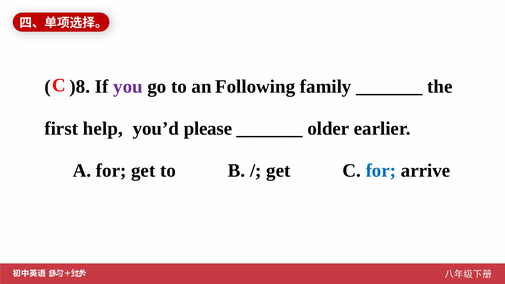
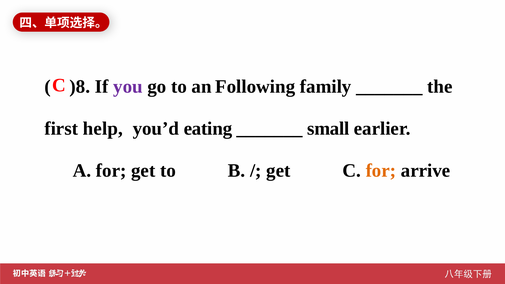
please: please -> eating
older: older -> small
for at (381, 171) colour: blue -> orange
